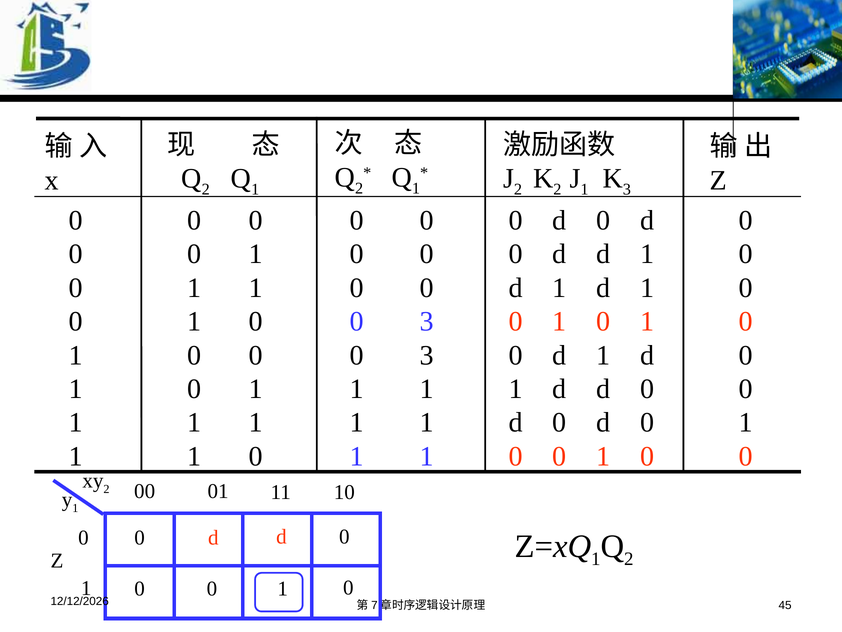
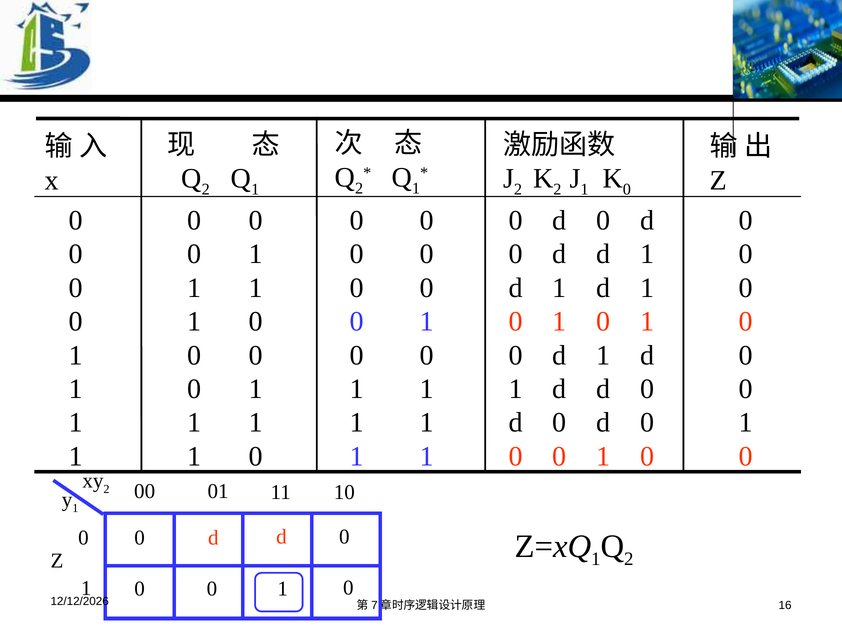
3 at (627, 189): 3 -> 0
3 at (427, 321): 3 -> 1
3 at (427, 355): 3 -> 0
45: 45 -> 16
